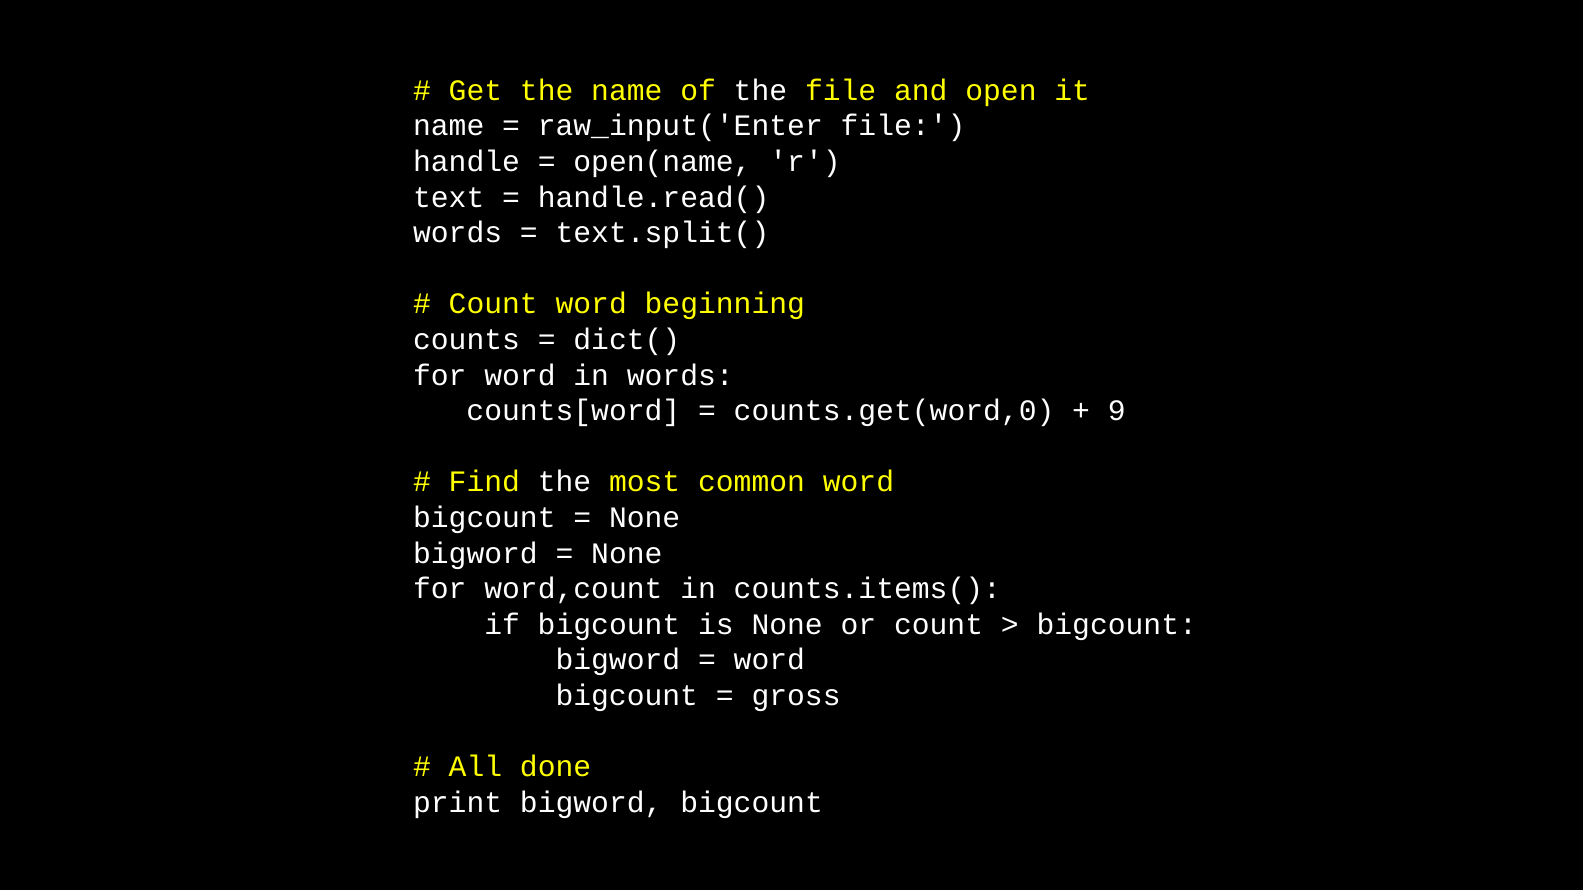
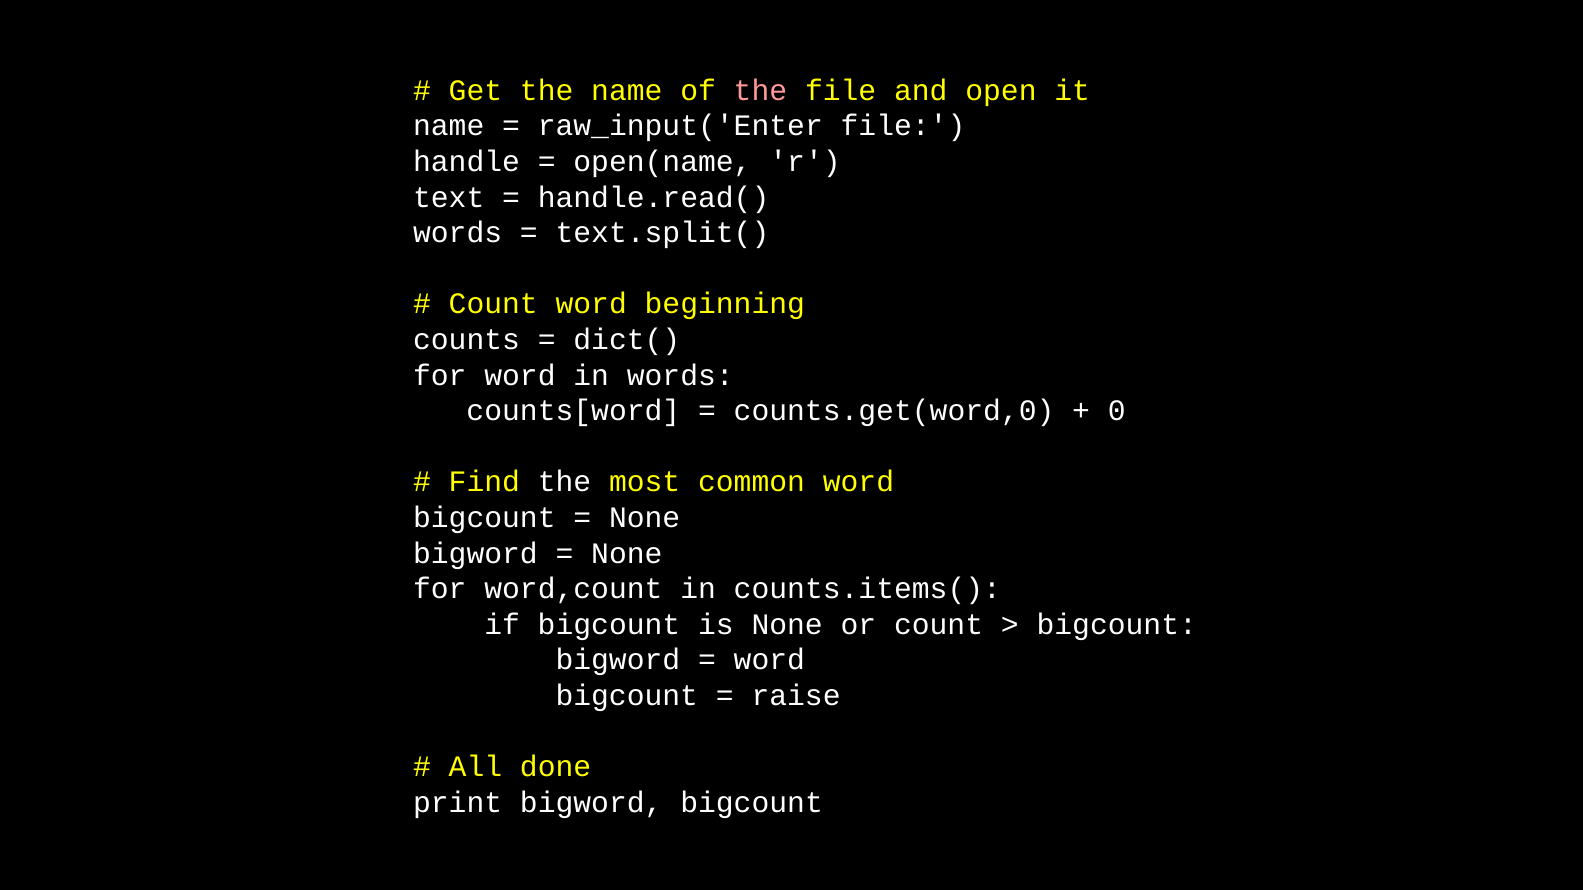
the at (760, 90) colour: white -> pink
9: 9 -> 0
gross: gross -> raise
